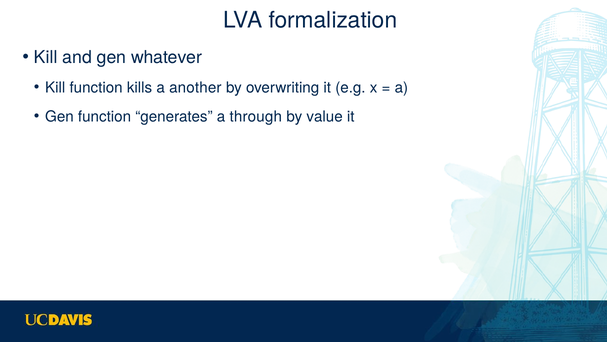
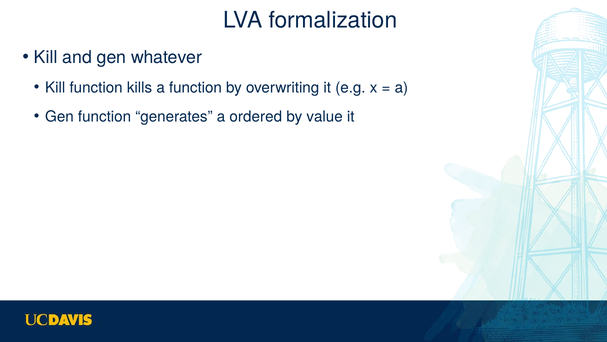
a another: another -> function
through: through -> ordered
